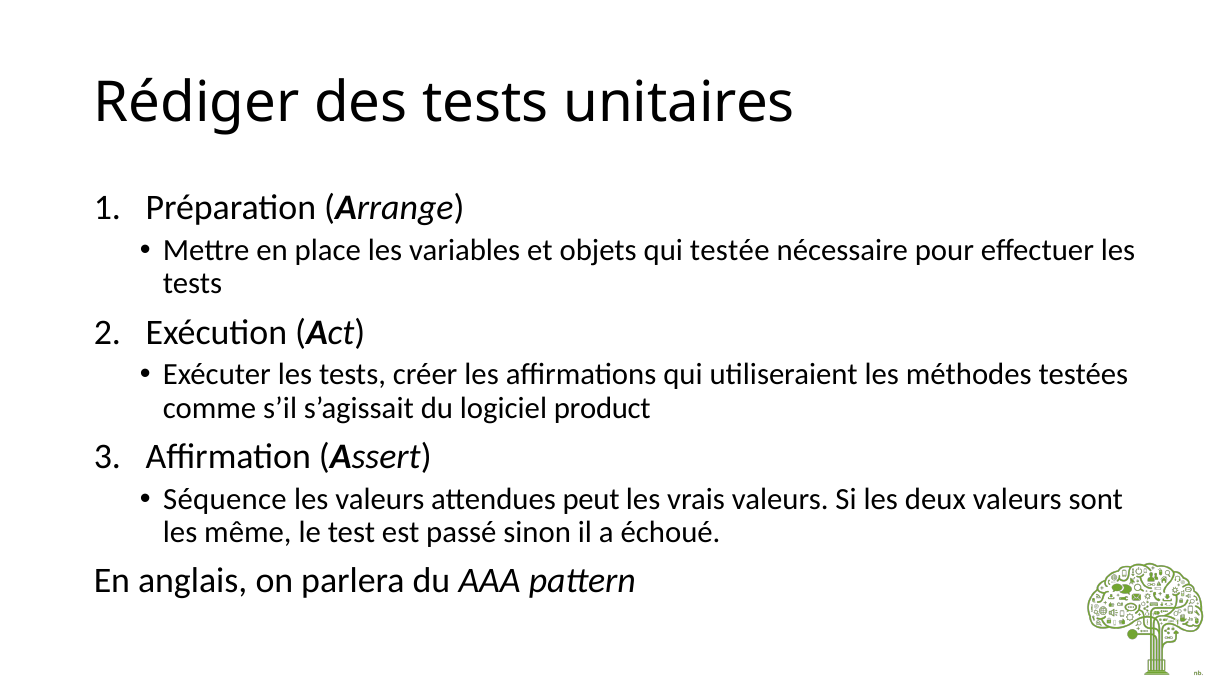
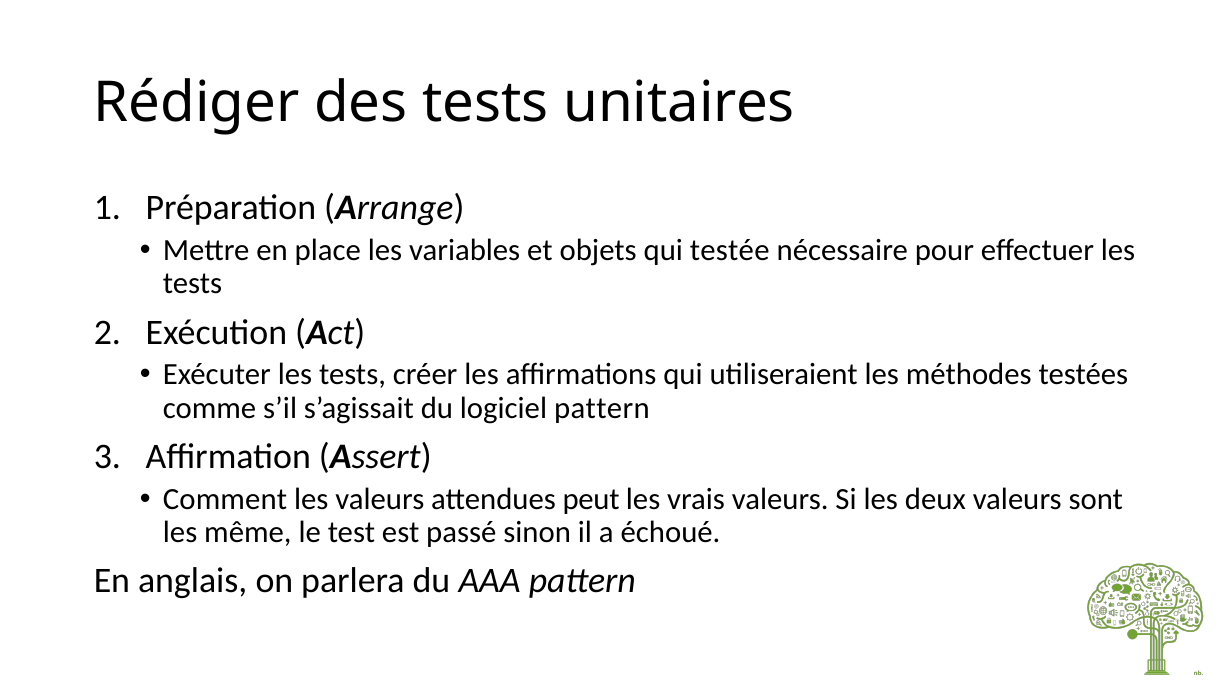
logiciel product: product -> pattern
Séquence: Séquence -> Comment
